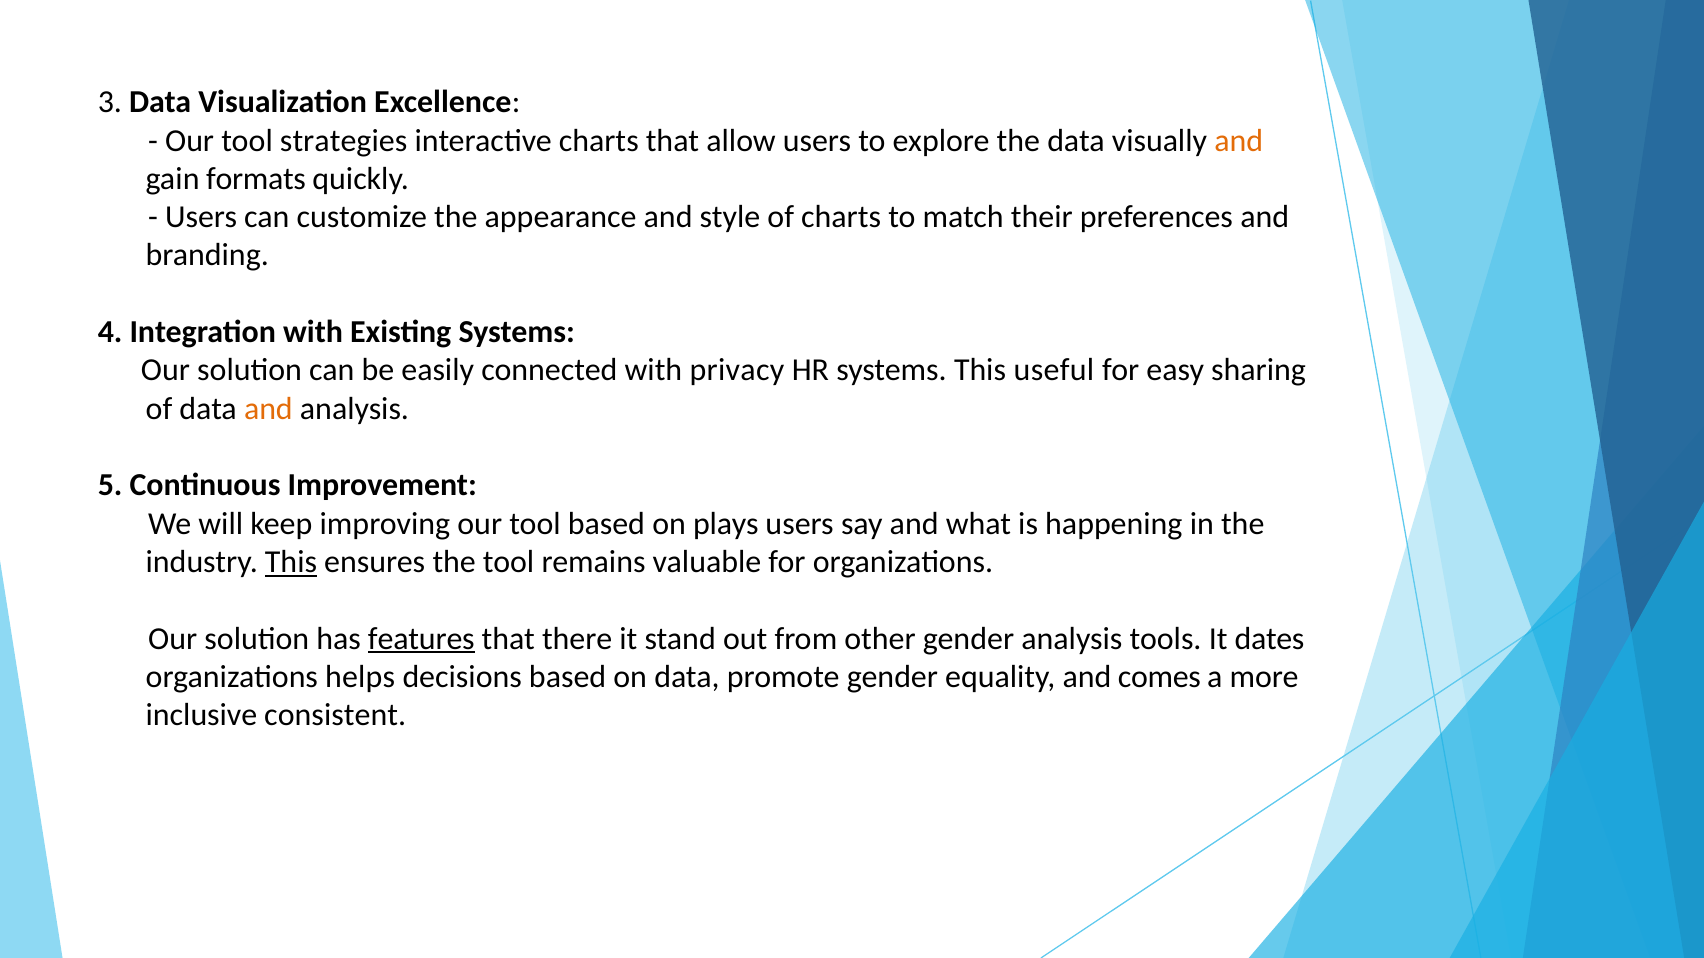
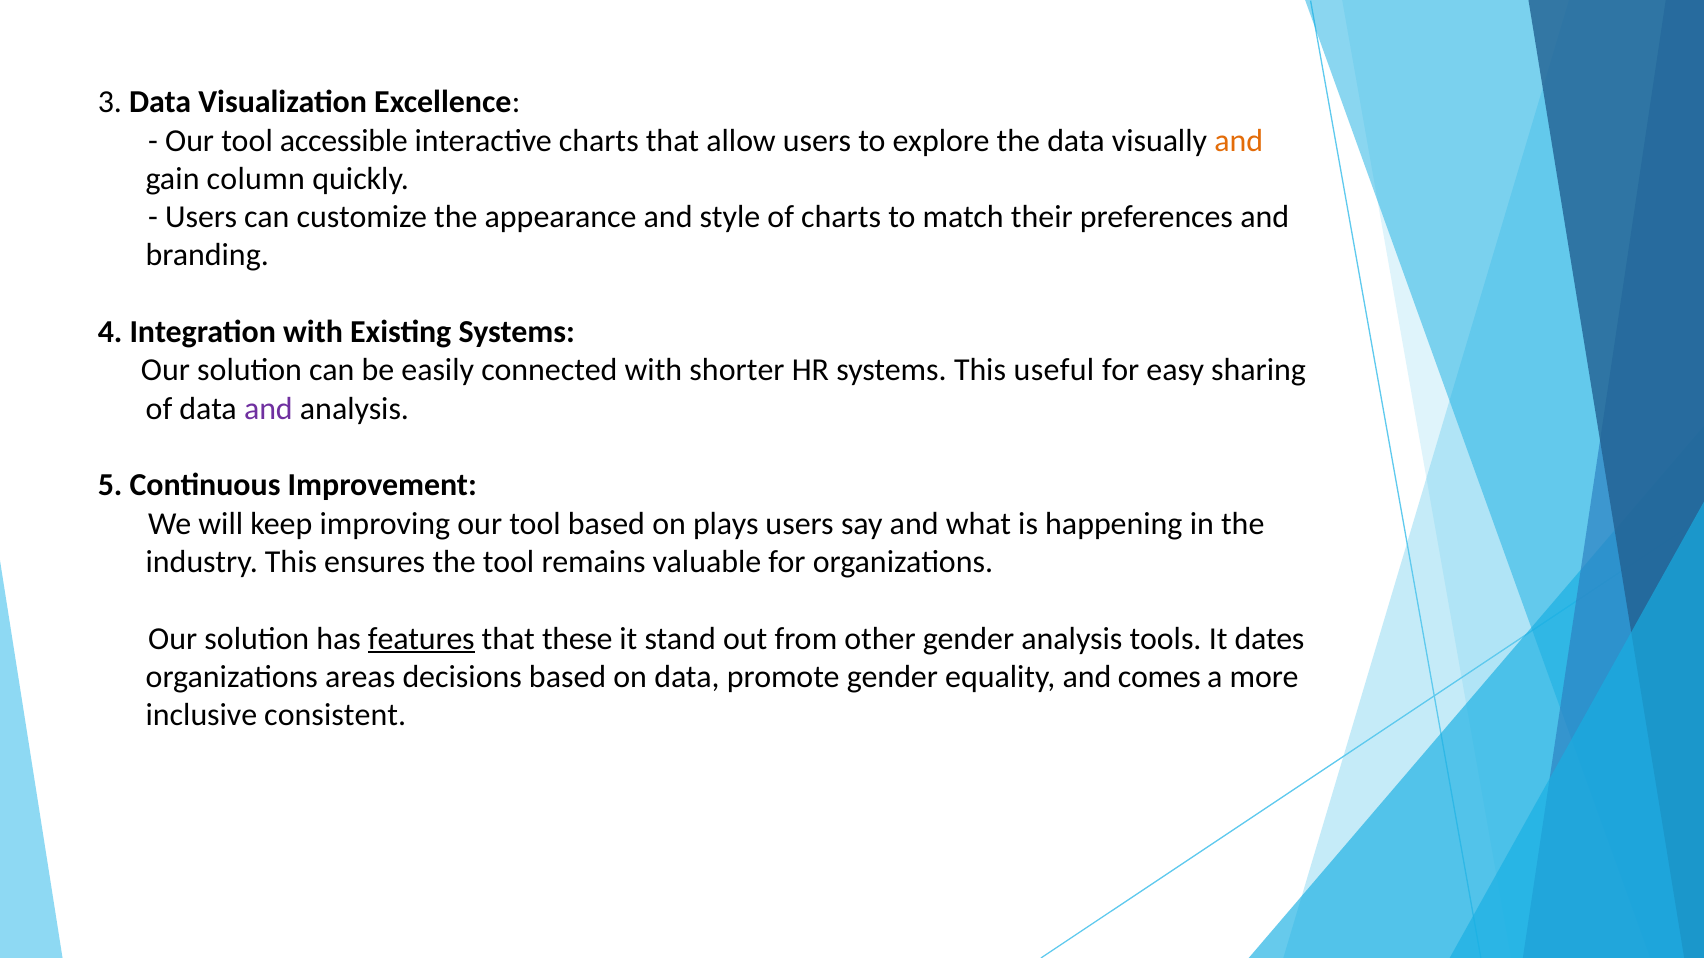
strategies: strategies -> accessible
formats: formats -> column
privacy: privacy -> shorter
and at (268, 409) colour: orange -> purple
This at (291, 562) underline: present -> none
there: there -> these
helps: helps -> areas
